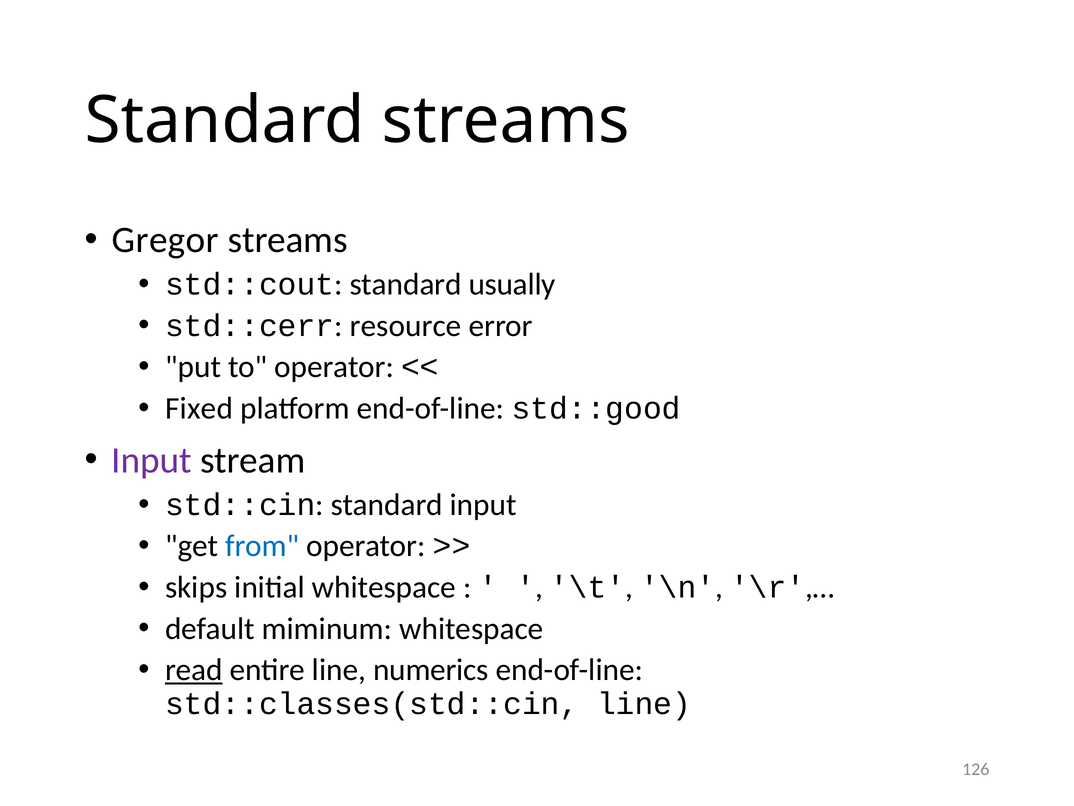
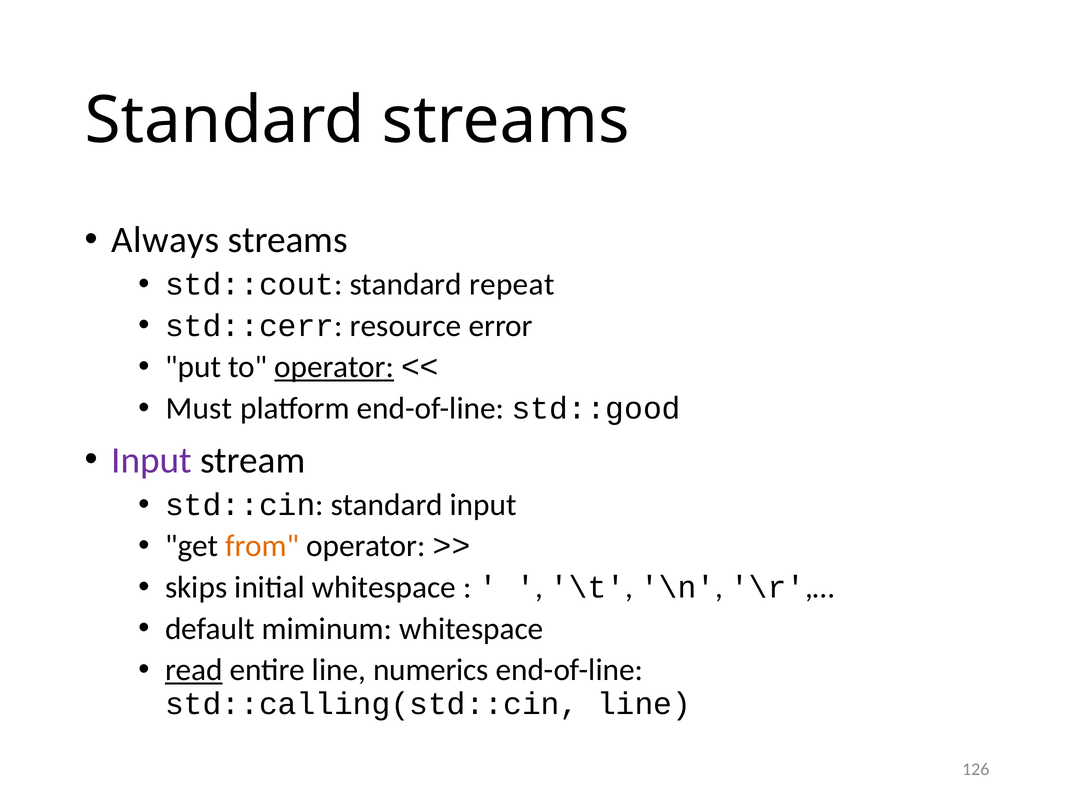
Gregor: Gregor -> Always
usually: usually -> repeat
operator at (334, 367) underline: none -> present
Fixed: Fixed -> Must
from colour: blue -> orange
std::classes(std::cin: std::classes(std::cin -> std::calling(std::cin
